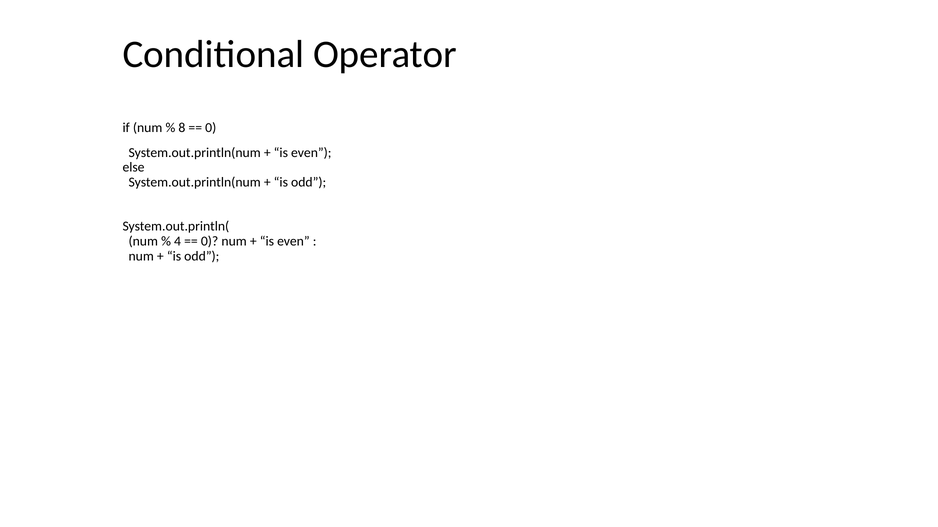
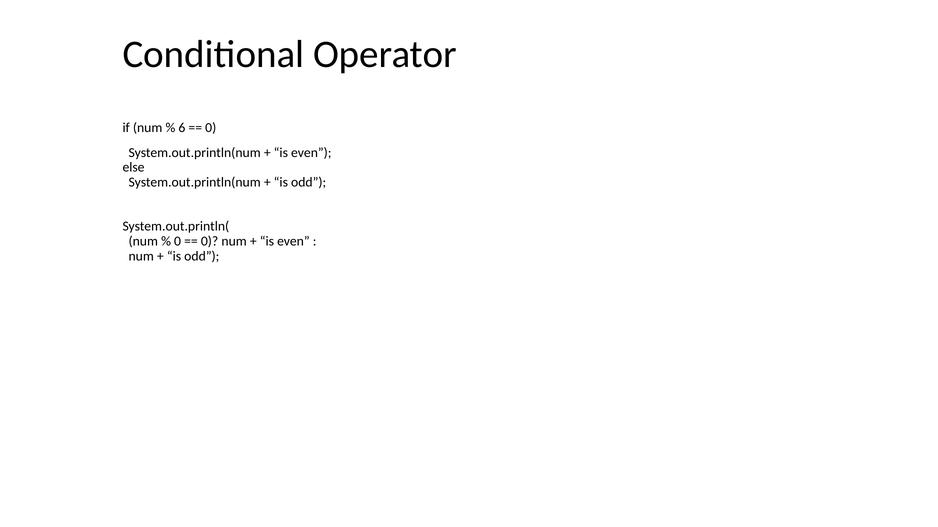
8: 8 -> 6
4 at (178, 242): 4 -> 0
